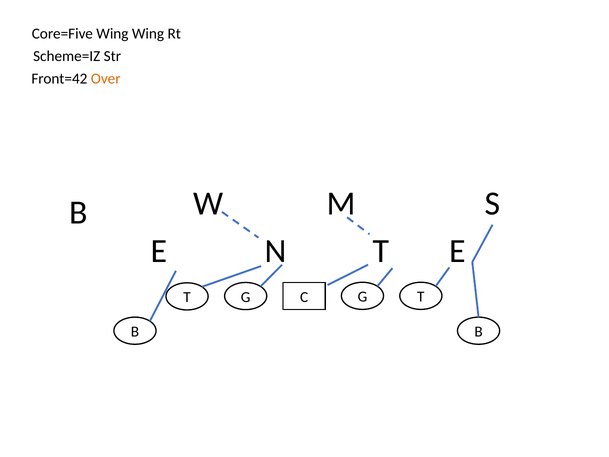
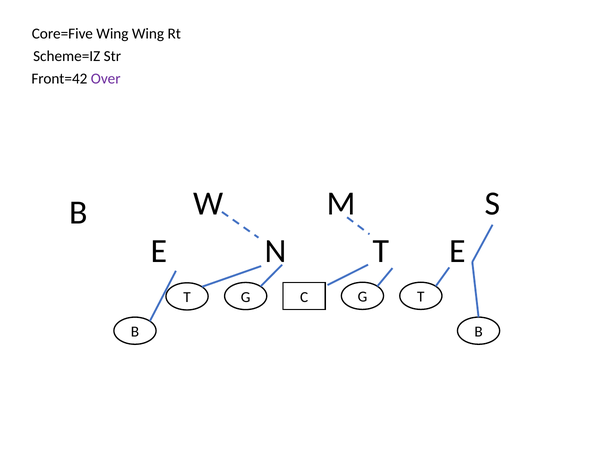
Over colour: orange -> purple
